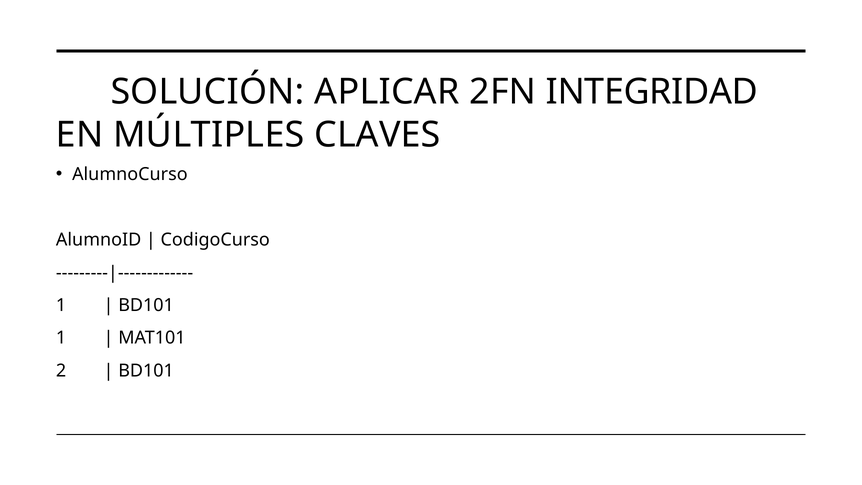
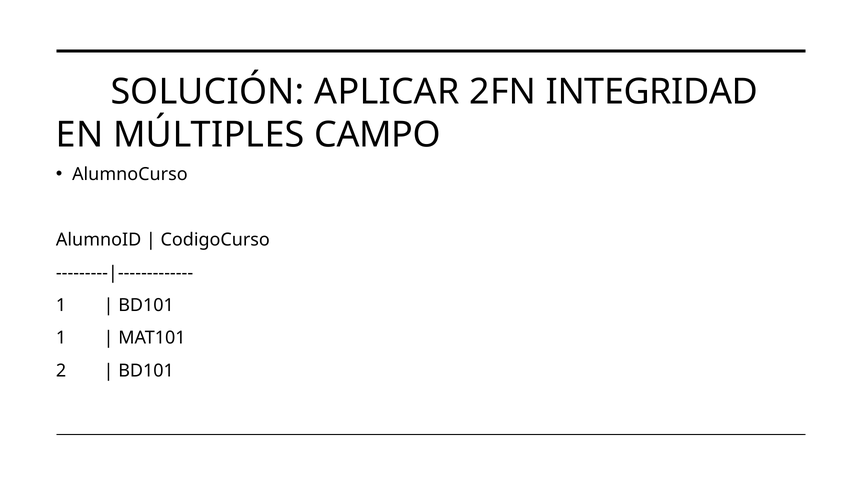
CLAVES: CLAVES -> CAMPO
